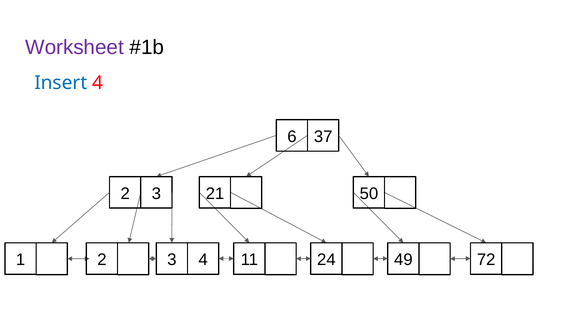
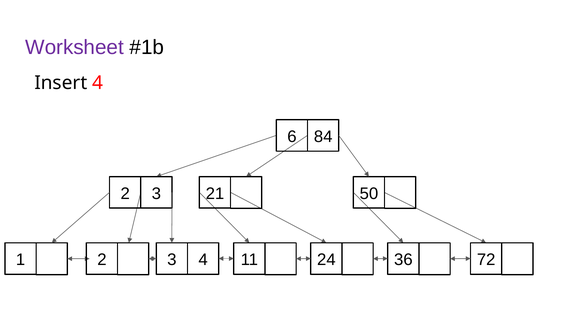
Insert colour: blue -> black
37: 37 -> 84
49: 49 -> 36
